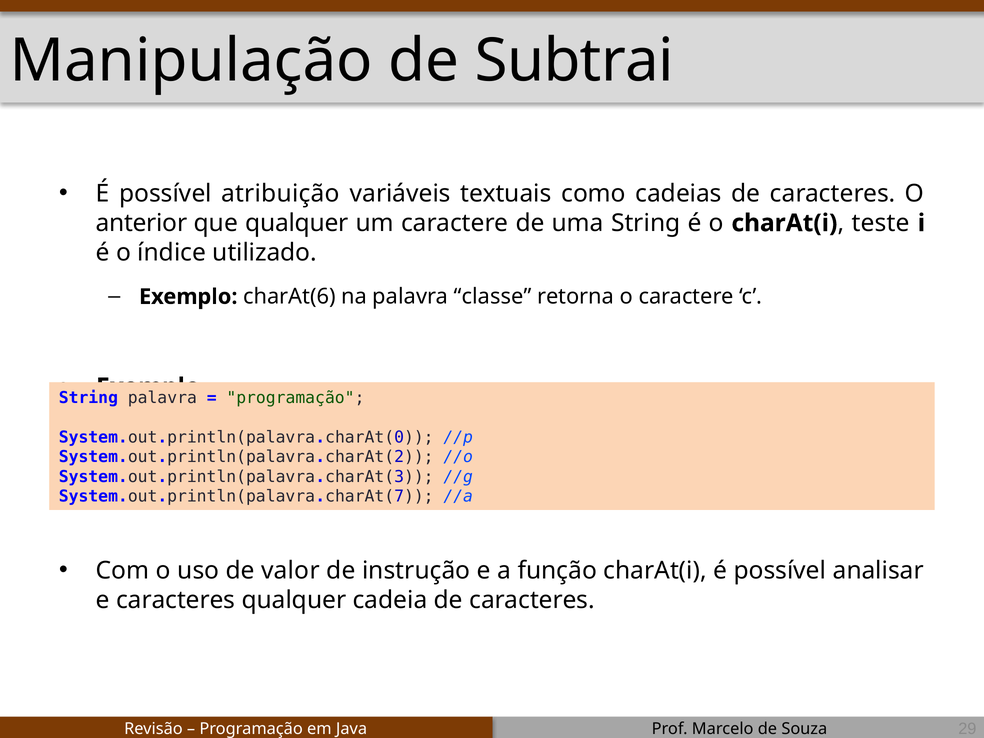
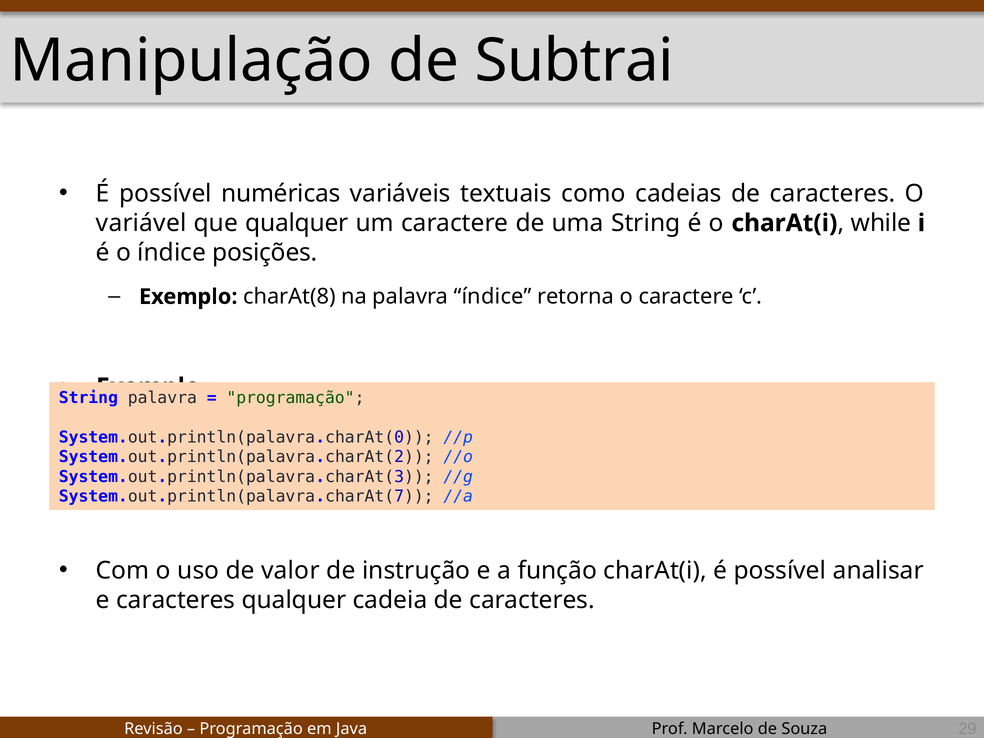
atribuição: atribuição -> numéricas
anterior: anterior -> variável
teste: teste -> while
utilizado: utilizado -> posições
charAt(6: charAt(6 -> charAt(8
palavra classe: classe -> índice
